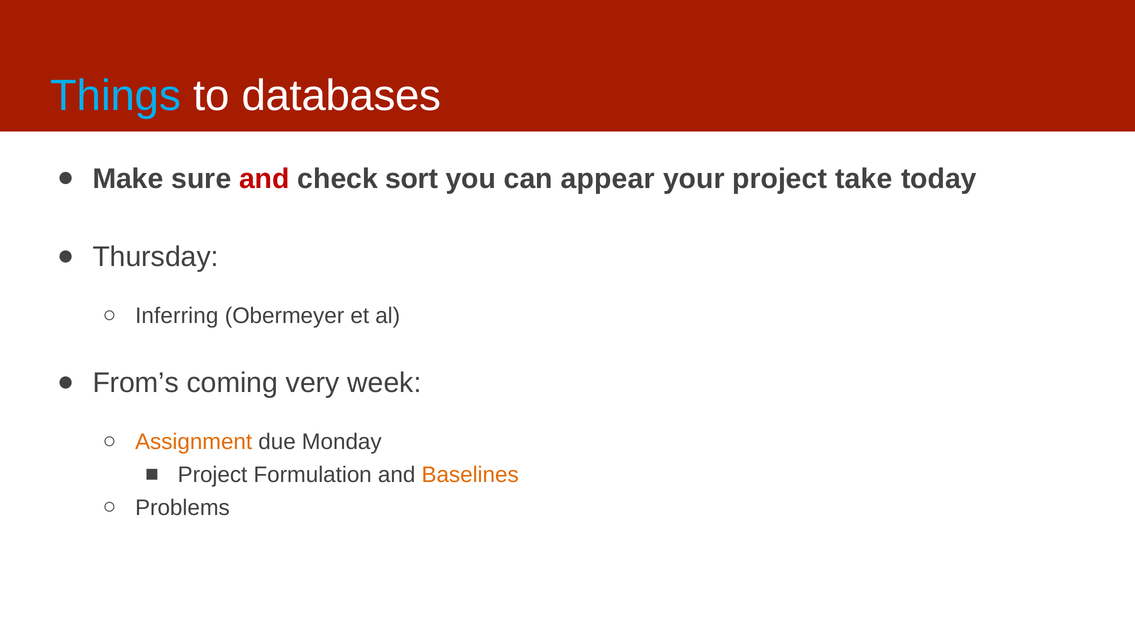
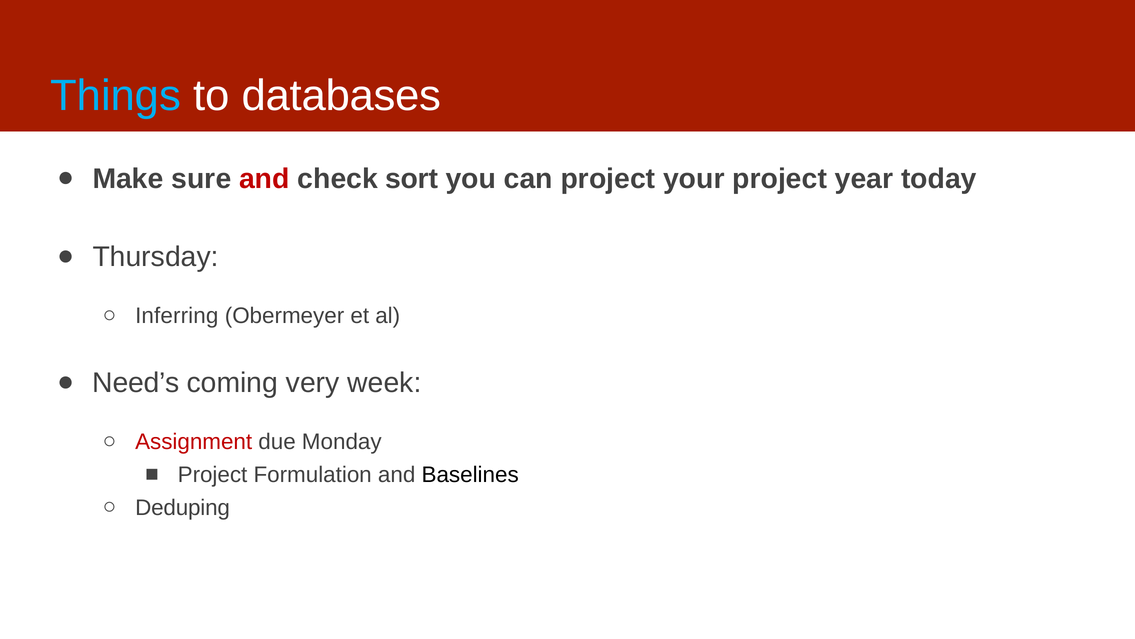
can appear: appear -> project
take: take -> year
From’s: From’s -> Need’s
Assignment colour: orange -> red
Baselines colour: orange -> black
Problems: Problems -> Deduping
